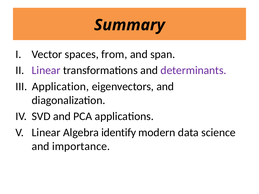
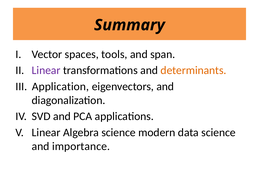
from: from -> tools
determinants colour: purple -> orange
Algebra identify: identify -> science
